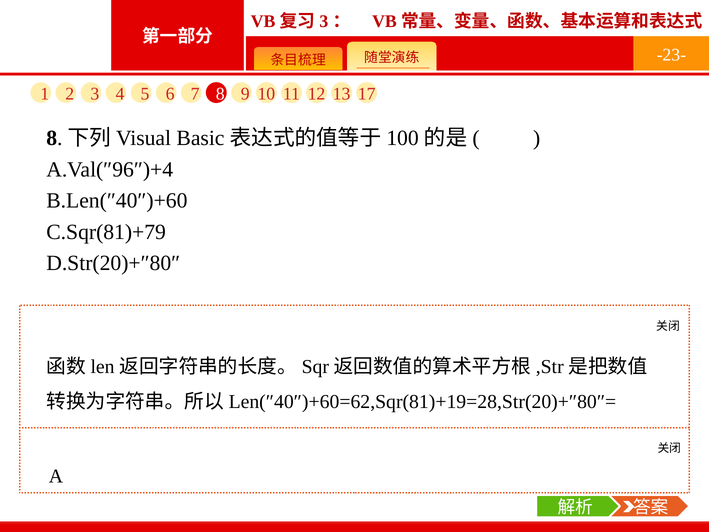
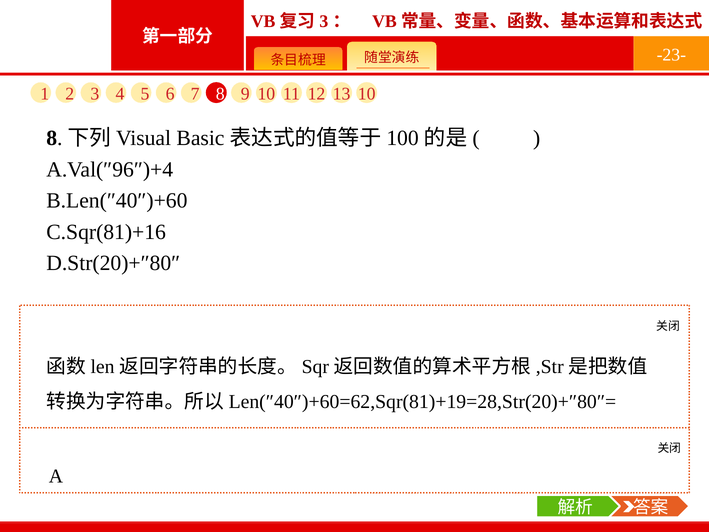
13 17: 17 -> 10
C.Sqr(81)+79: C.Sqr(81)+79 -> C.Sqr(81)+16
